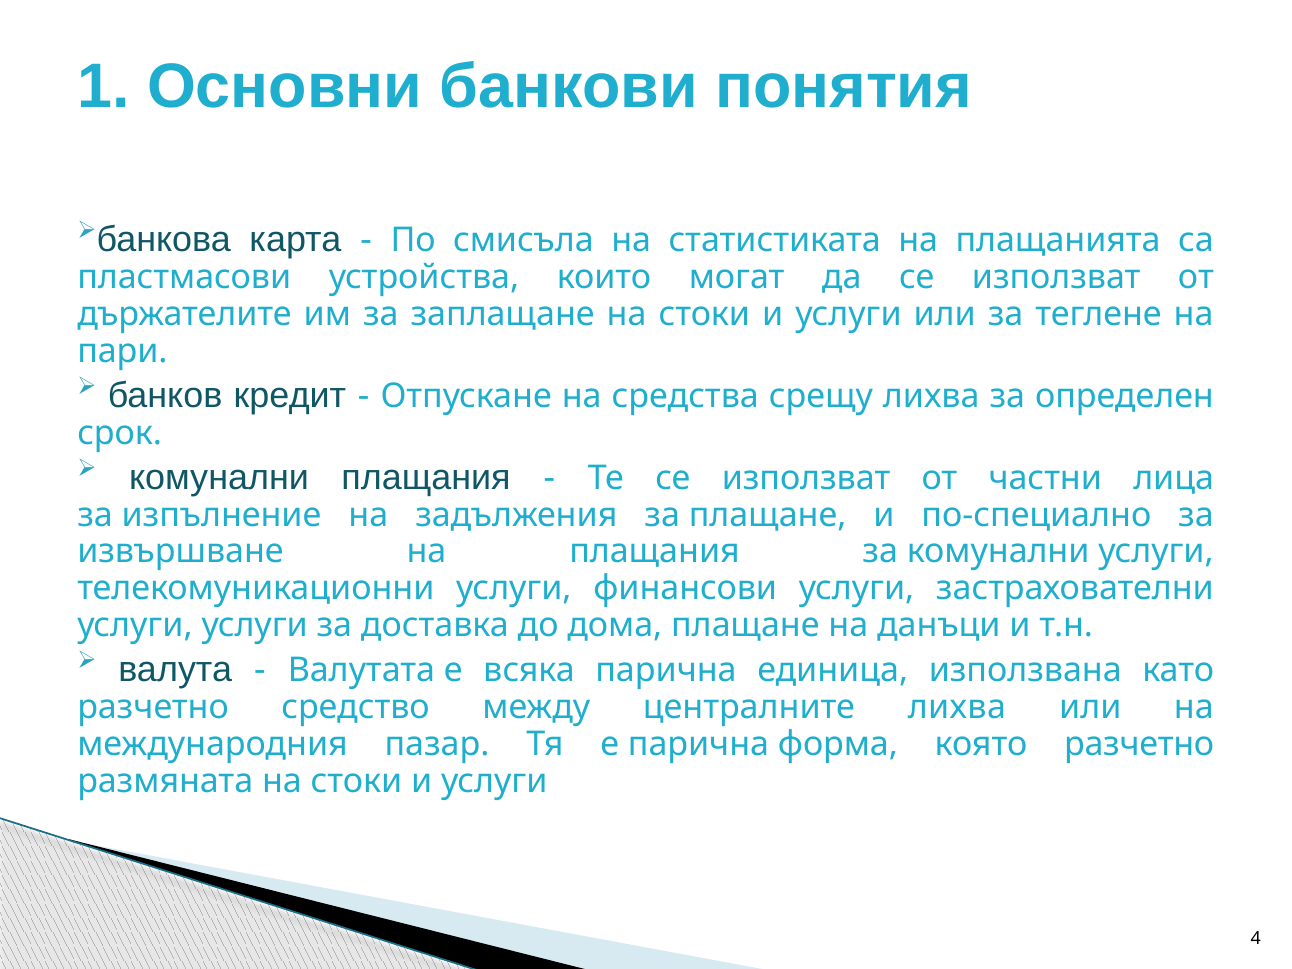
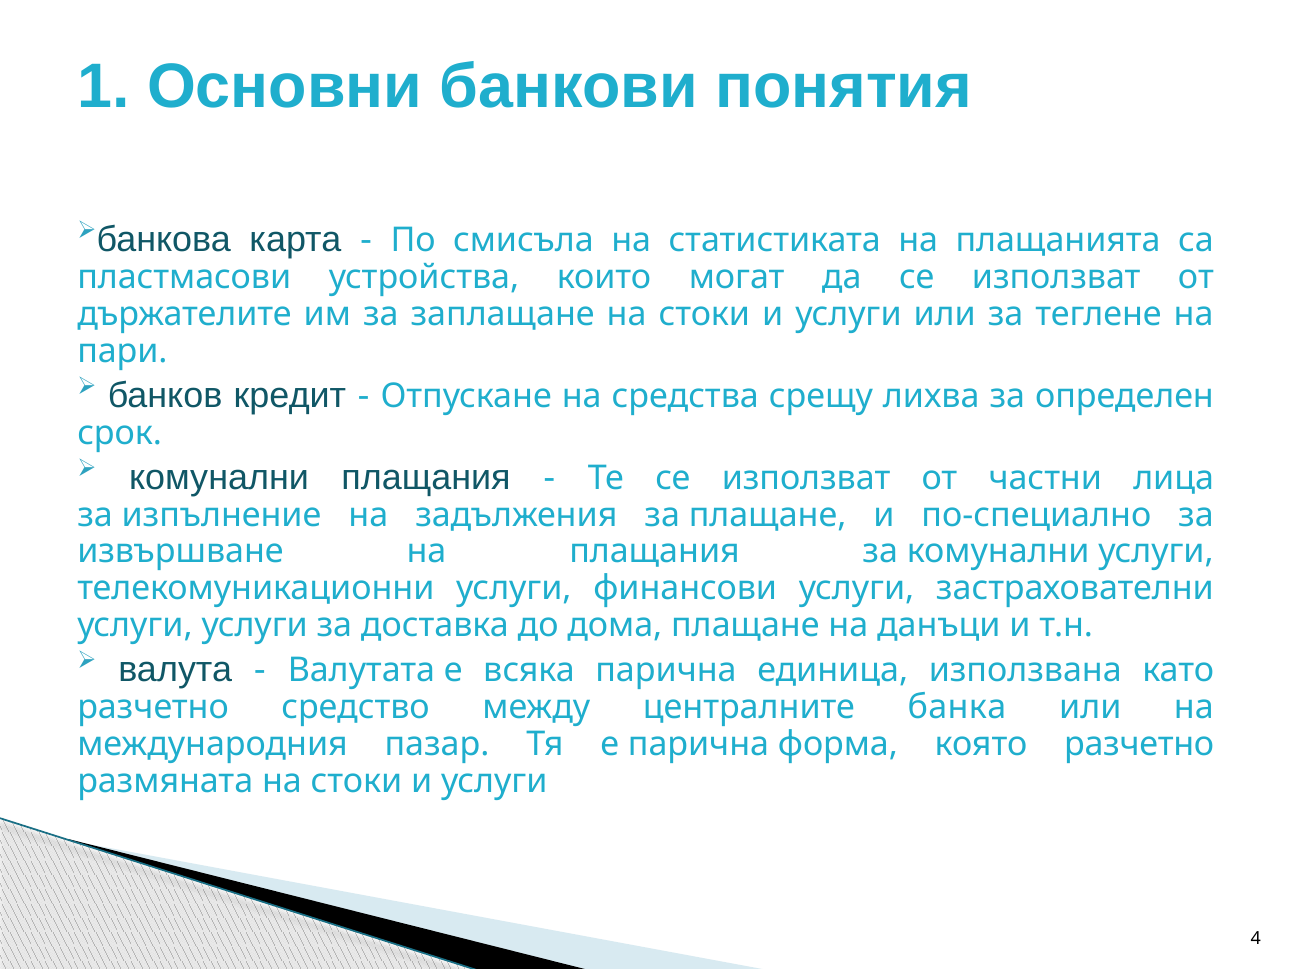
централните лихва: лихва -> банка
